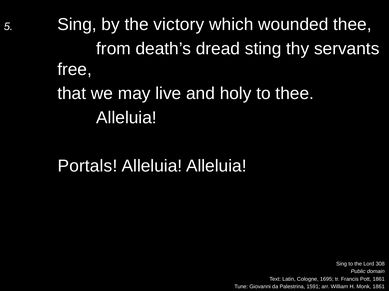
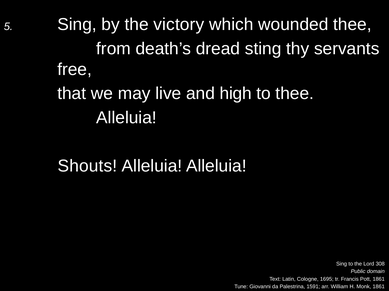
holy: holy -> high
Portals: Portals -> Shouts
